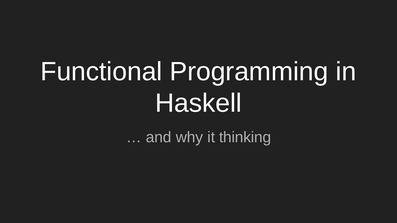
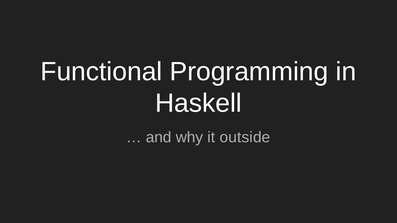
thinking: thinking -> outside
